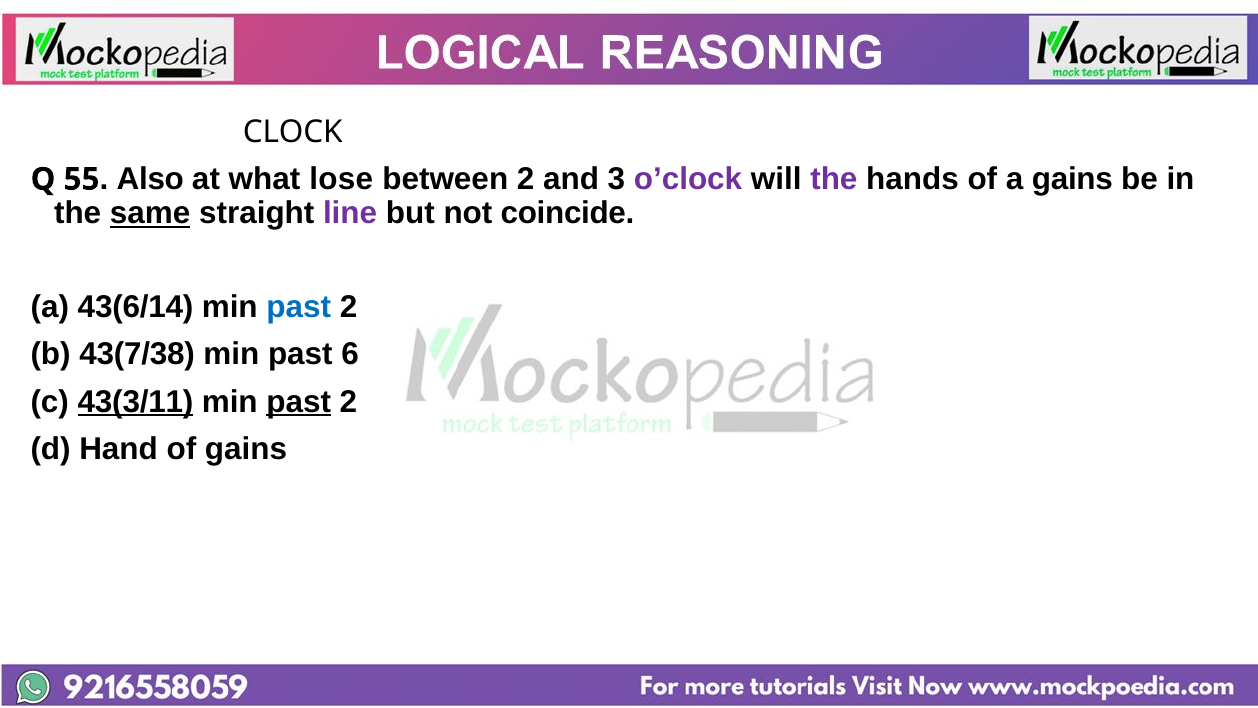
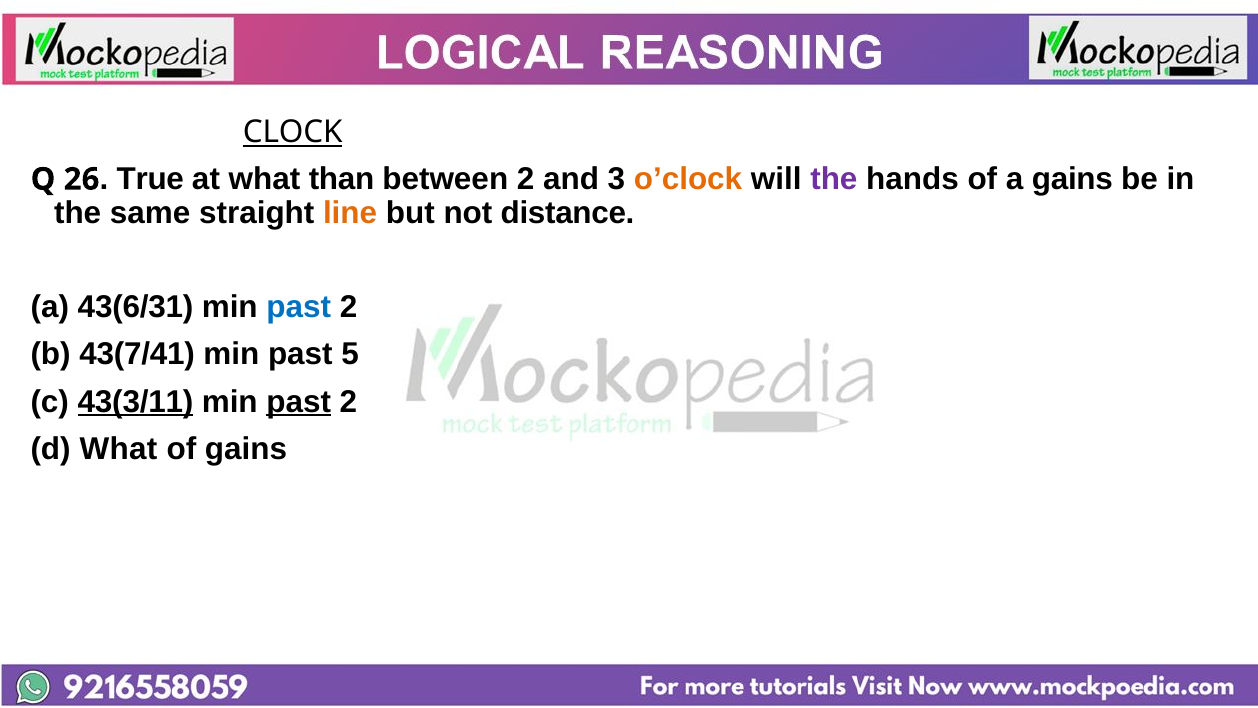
CLOCK underline: none -> present
55: 55 -> 26
Also: Also -> True
lose: lose -> than
o’clock colour: purple -> orange
same underline: present -> none
line colour: purple -> orange
coincide: coincide -> distance
43(6/14: 43(6/14 -> 43(6/31
43(7/38: 43(7/38 -> 43(7/41
6: 6 -> 5
d Hand: Hand -> What
